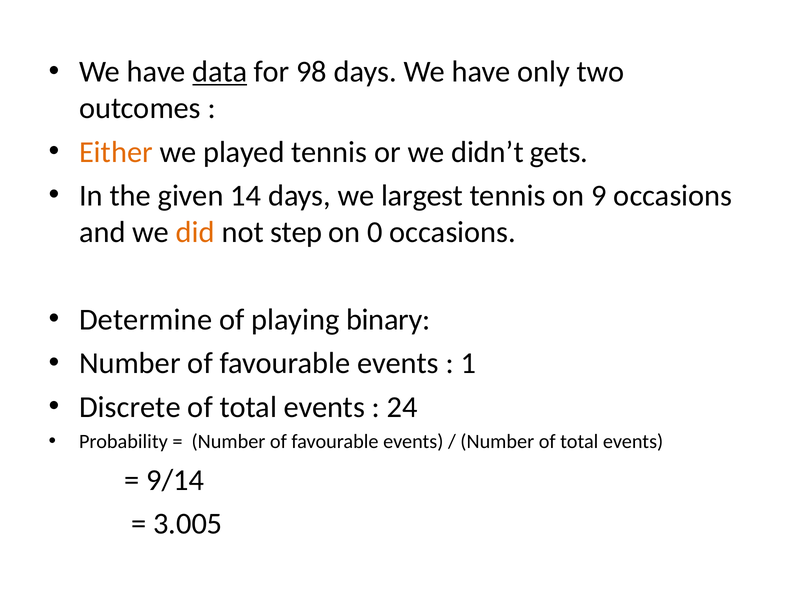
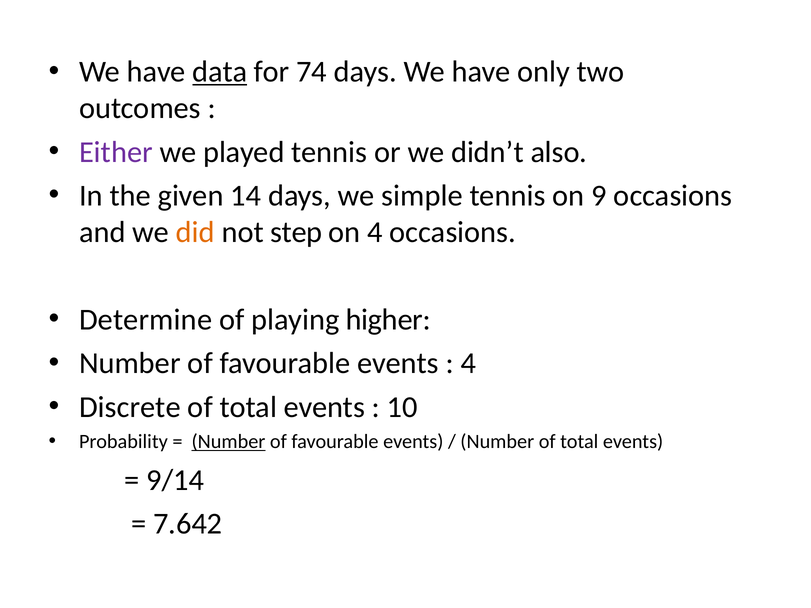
98: 98 -> 74
Either colour: orange -> purple
gets: gets -> also
largest: largest -> simple
on 0: 0 -> 4
binary: binary -> higher
1 at (468, 364): 1 -> 4
24: 24 -> 10
Number at (228, 442) underline: none -> present
3.005: 3.005 -> 7.642
